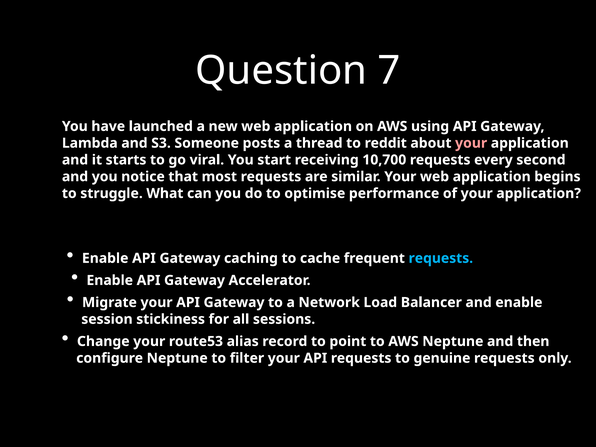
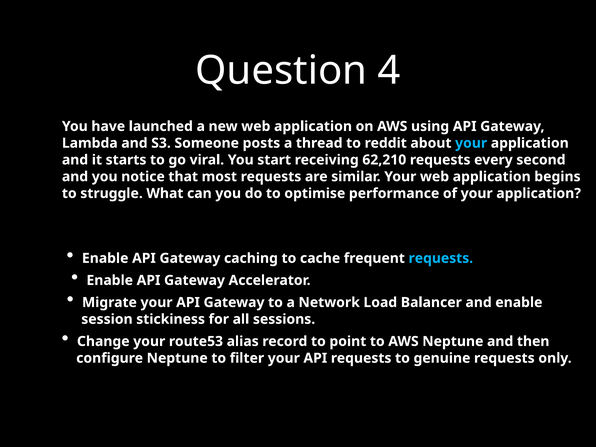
7: 7 -> 4
your at (471, 143) colour: pink -> light blue
10,700: 10,700 -> 62,210
